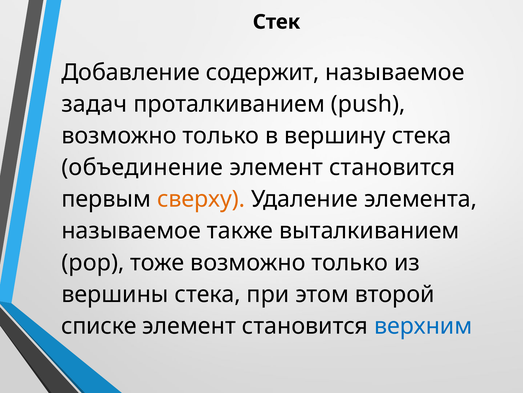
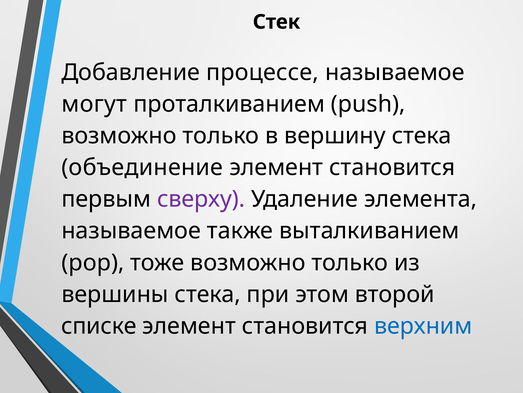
содержит: содержит -> процессе
задач: задач -> могут
сверху colour: orange -> purple
